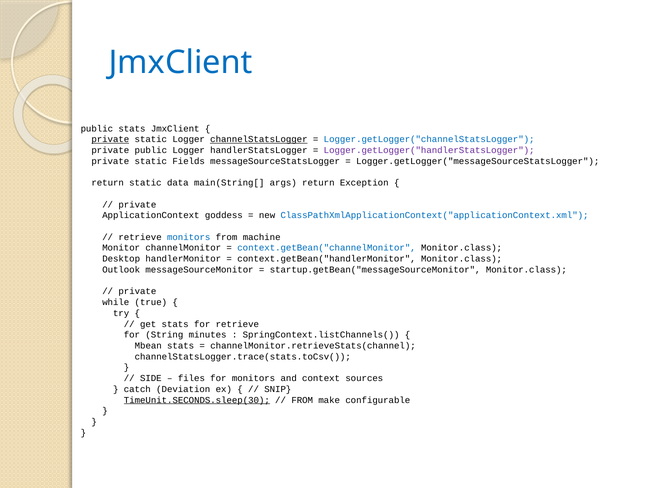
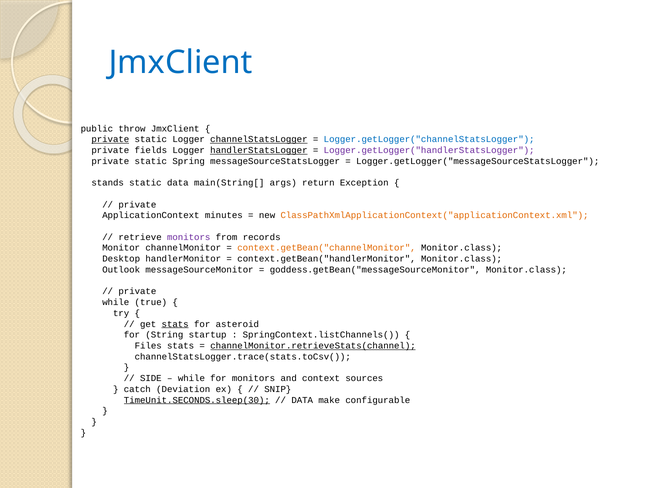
public stats: stats -> throw
private public: public -> fields
handlerStatsLogger underline: none -> present
Fields: Fields -> Spring
return at (108, 183): return -> stands
goddess: goddess -> minutes
ClassPathXmlApplicationContext("applicationContext.xml colour: blue -> orange
monitors at (189, 237) colour: blue -> purple
machine: machine -> records
context.getBean("channelMonitor colour: blue -> orange
startup.getBean("messageSourceMonitor: startup.getBean("messageSourceMonitor -> goddess.getBean("messageSourceMonitor
stats at (175, 324) underline: none -> present
for retrieve: retrieve -> asteroid
minutes: minutes -> startup
Mbean: Mbean -> Files
channelMonitor.retrieveStats(channel underline: none -> present
files at (191, 379): files -> while
FROM at (302, 400): FROM -> DATA
